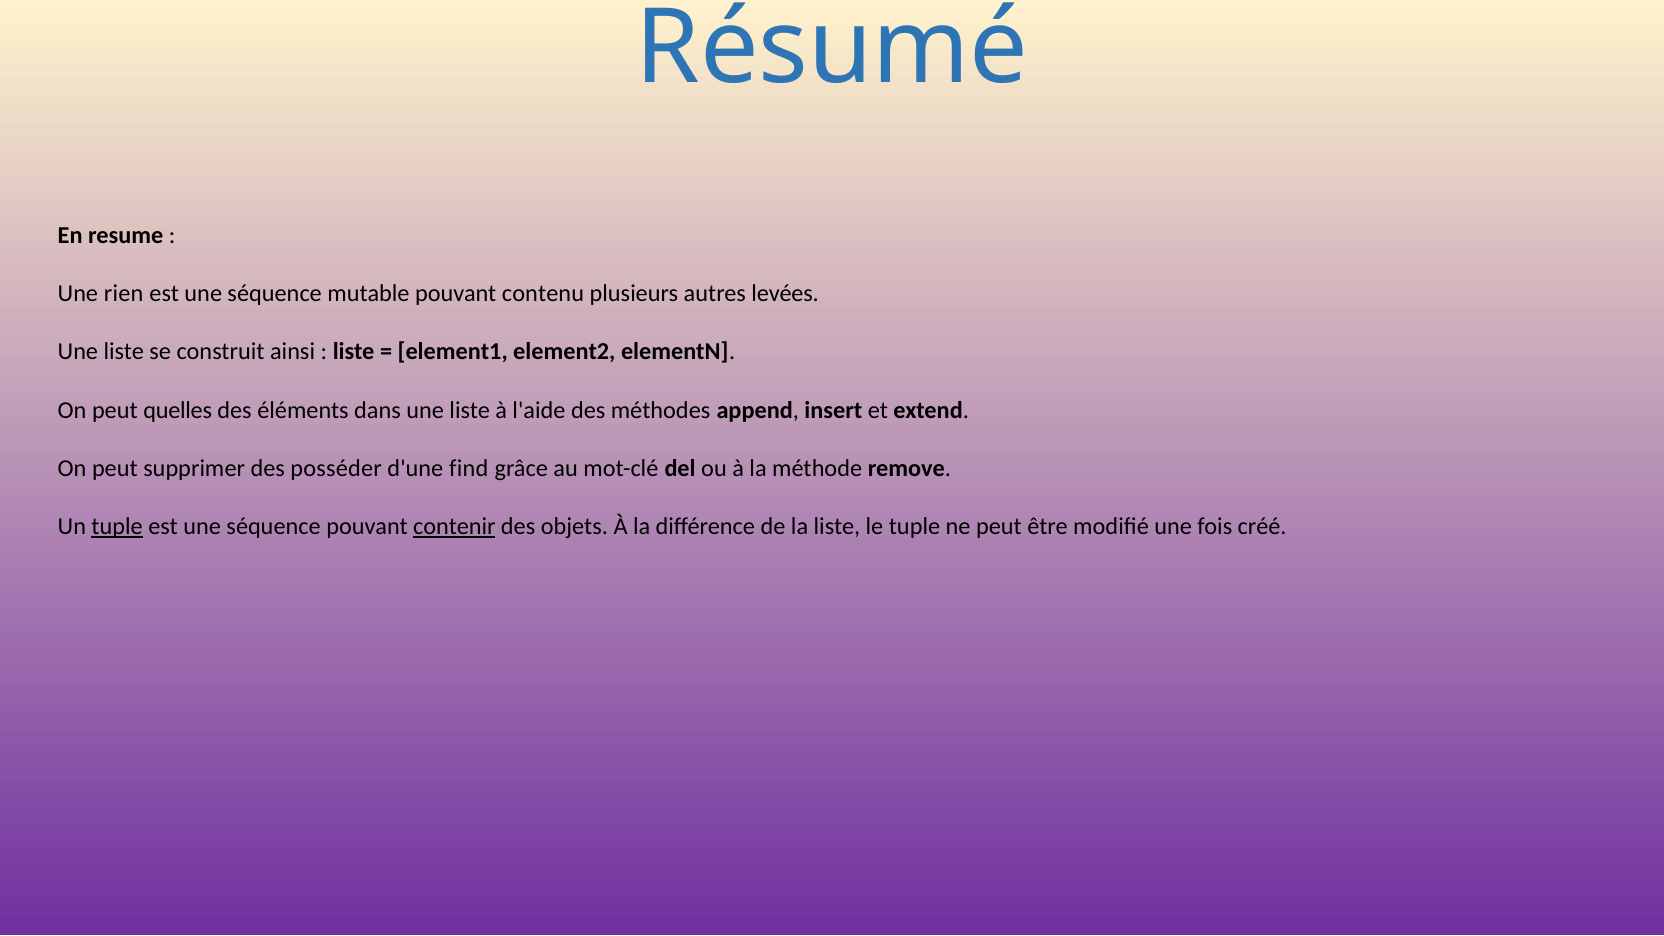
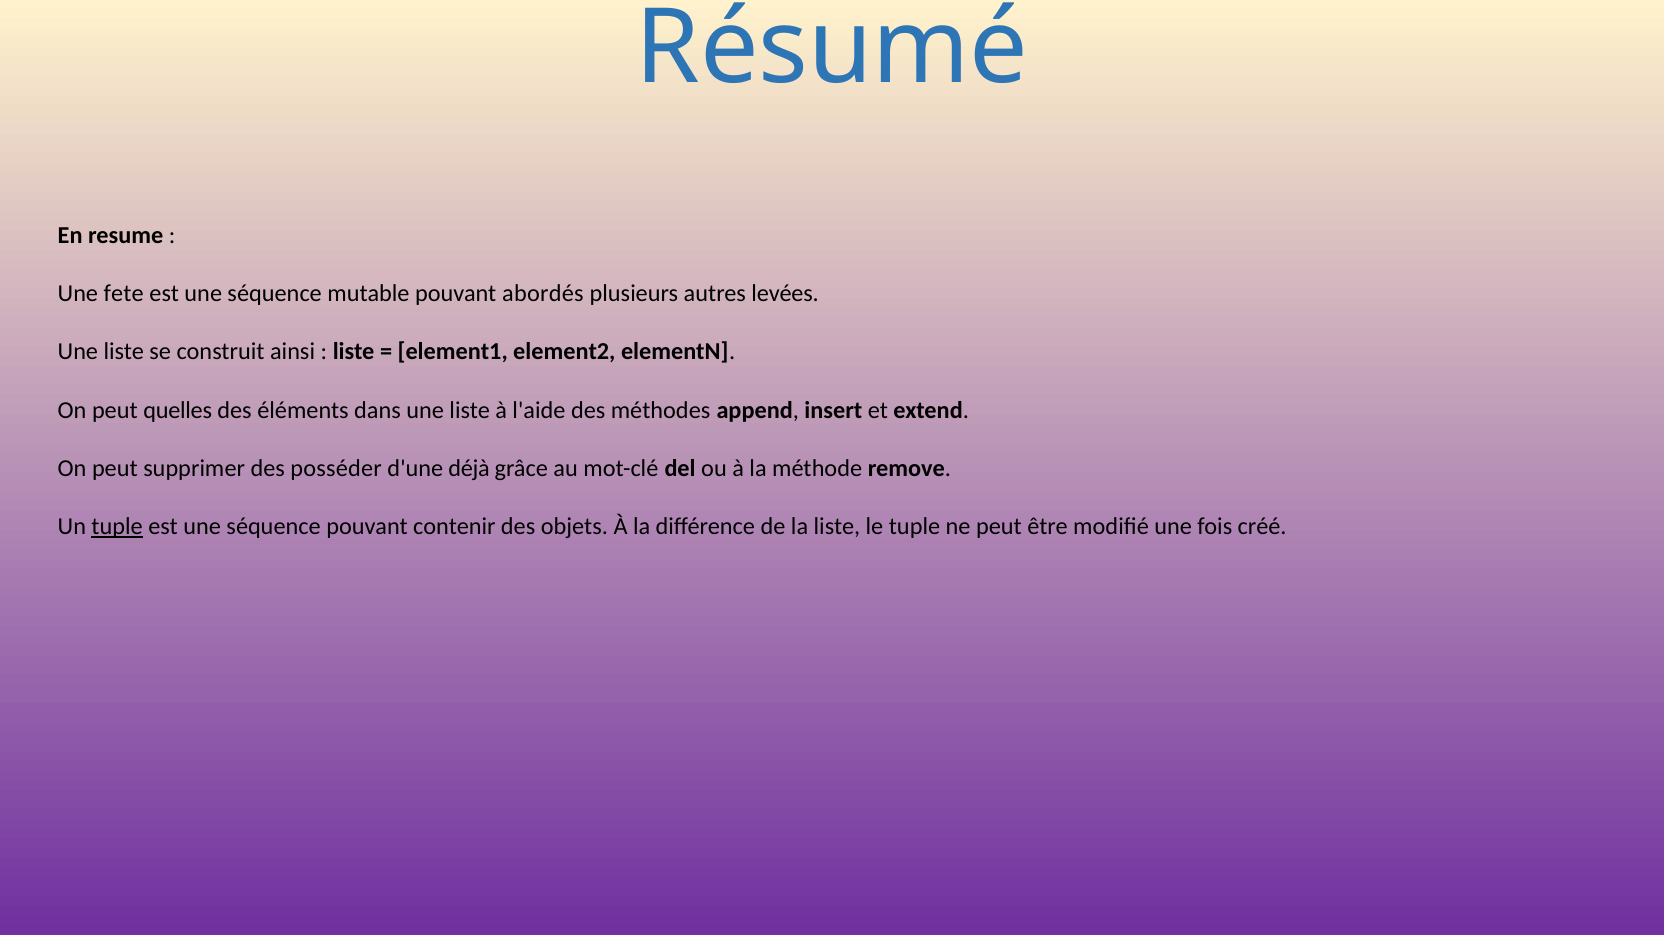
rien: rien -> fete
contenu: contenu -> abordés
find: find -> déjà
contenir underline: present -> none
